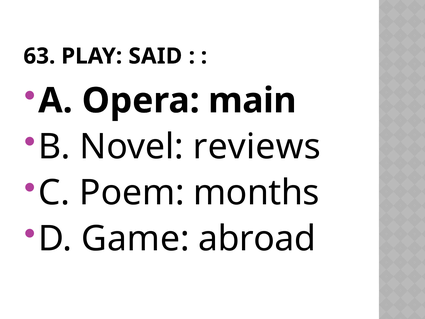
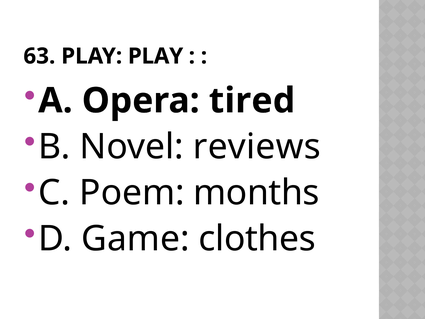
PLAY SAID: SAID -> PLAY
main: main -> tired
abroad: abroad -> clothes
